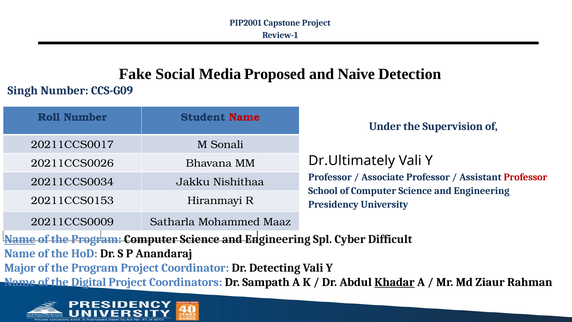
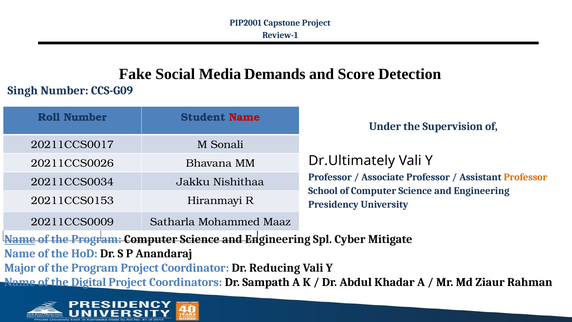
Proposed: Proposed -> Demands
Naive: Naive -> Score
Professor at (525, 177) colour: red -> orange
Difficult: Difficult -> Mitigate
Detecting: Detecting -> Reducing
Khadar underline: present -> none
